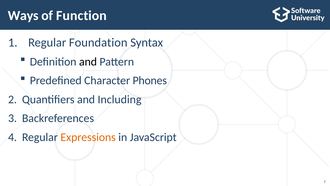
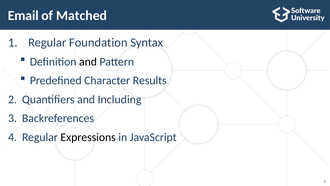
Ways: Ways -> Email
Function: Function -> Matched
Phones: Phones -> Results
Expressions colour: orange -> black
